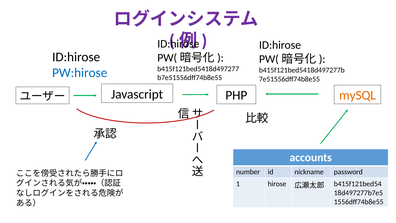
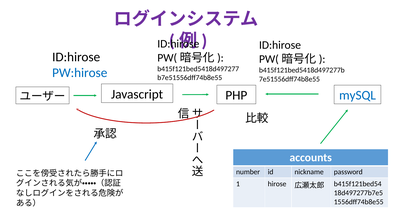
mySQL colour: orange -> blue
